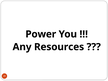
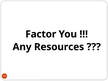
Power: Power -> Factor
